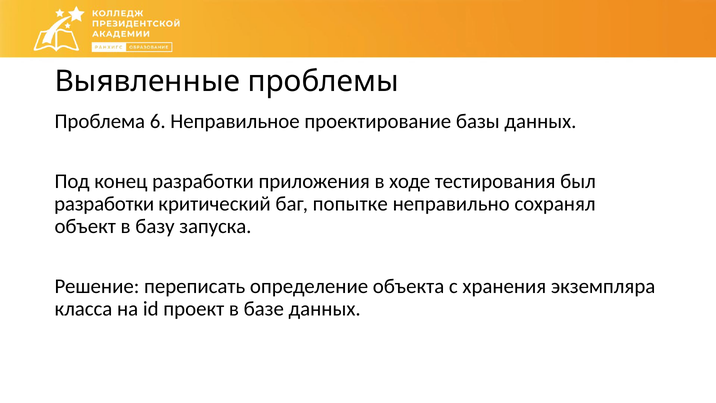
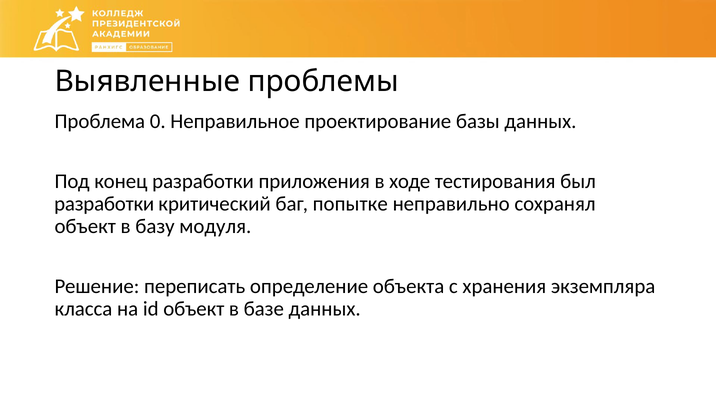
6: 6 -> 0
запуска: запуска -> модуля
id проект: проект -> объект
